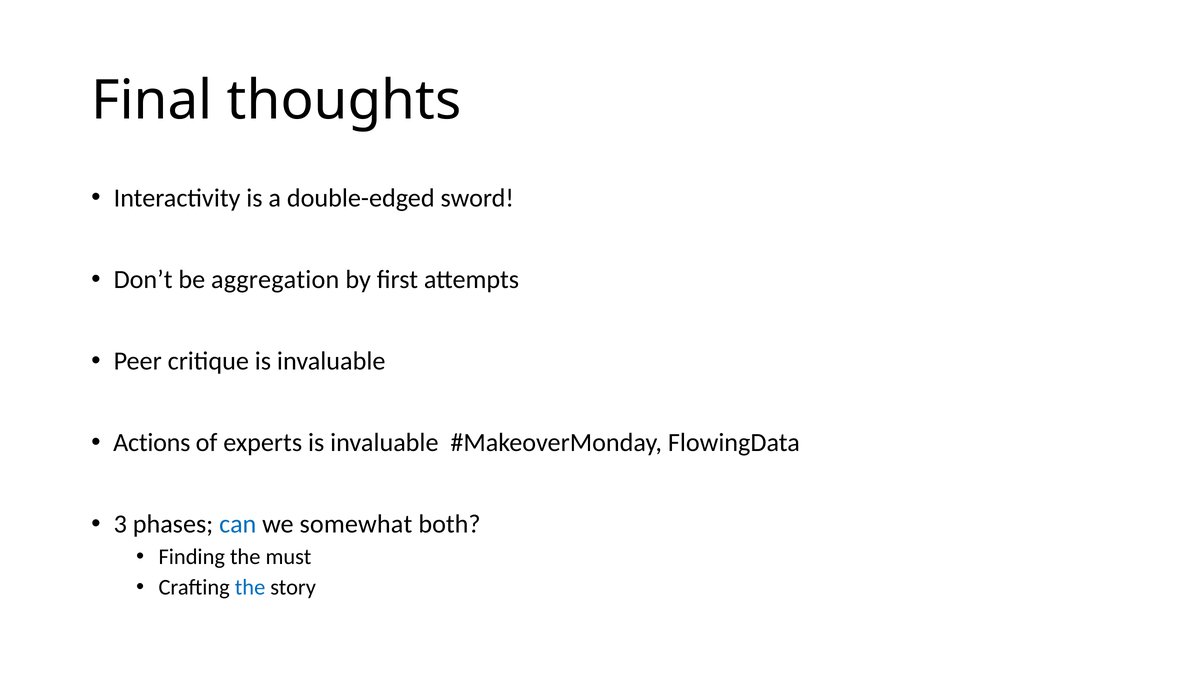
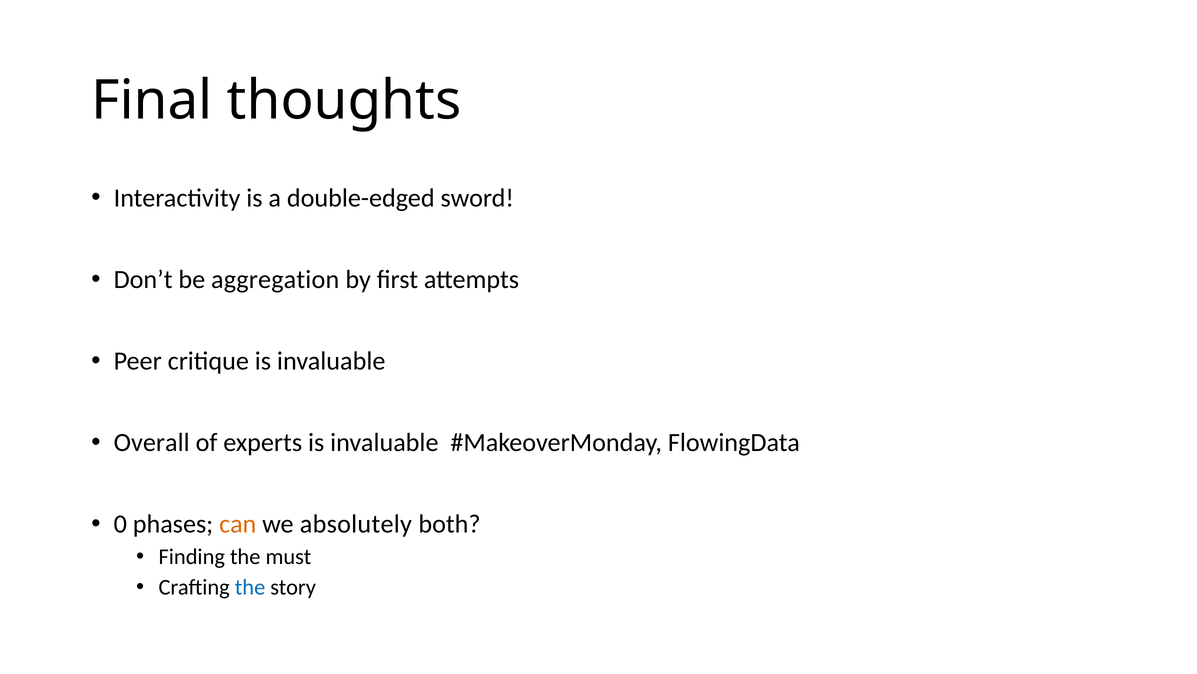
Actions: Actions -> Overall
3: 3 -> 0
can colour: blue -> orange
somewhat: somewhat -> absolutely
